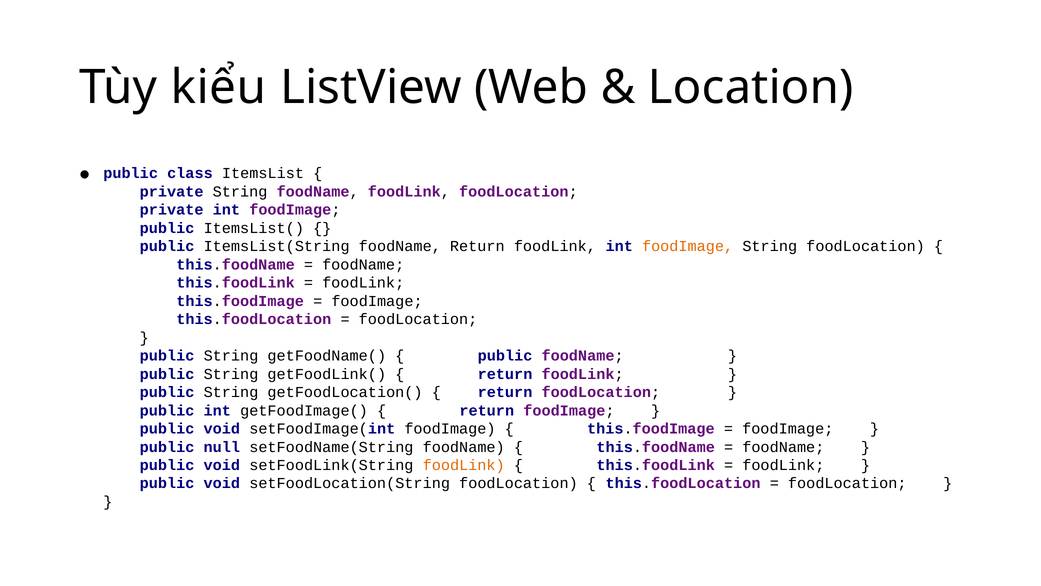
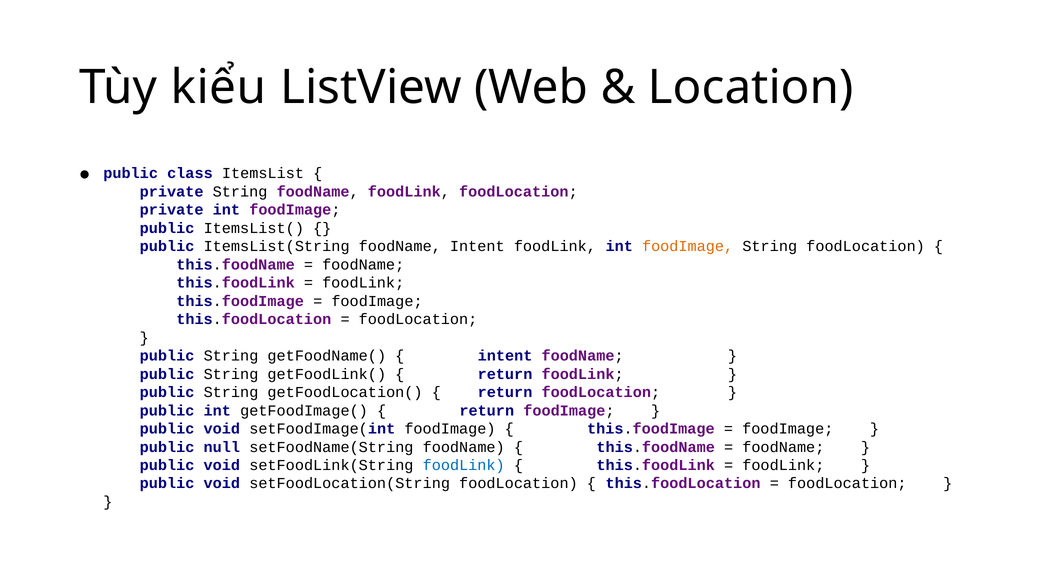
foodName Return: Return -> Intent
public at (505, 356): public -> intent
foodLink at (464, 465) colour: orange -> blue
